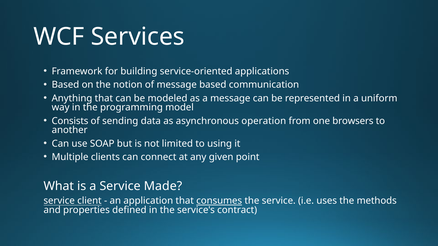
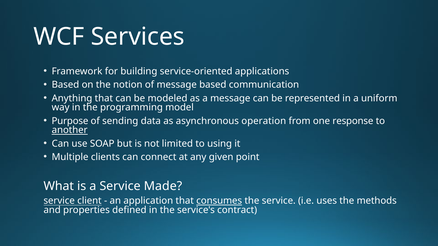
Consists: Consists -> Purpose
browsers: browsers -> response
another underline: none -> present
